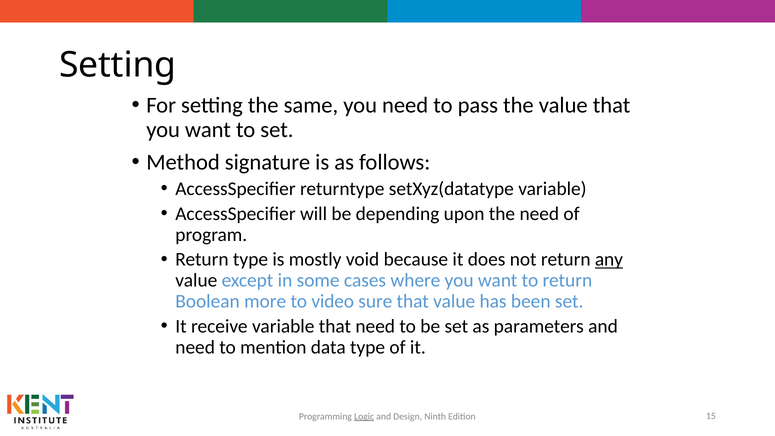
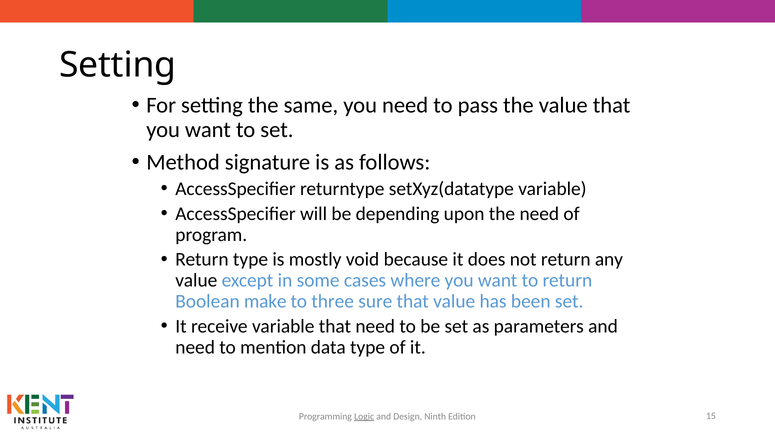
any underline: present -> none
more: more -> make
video: video -> three
